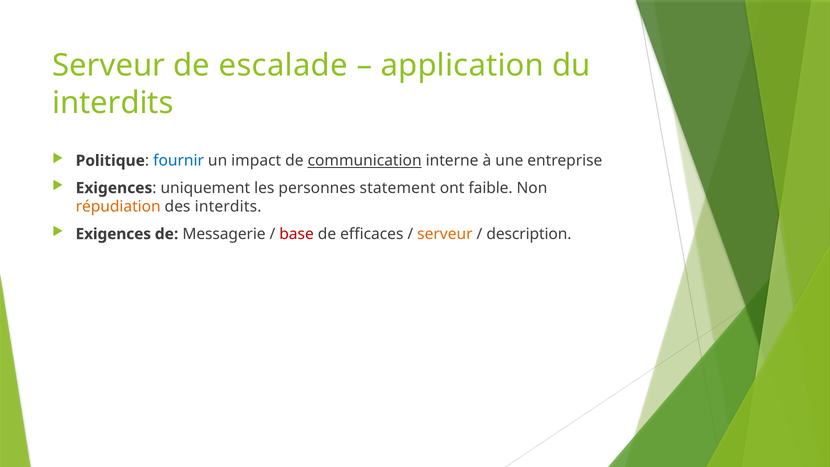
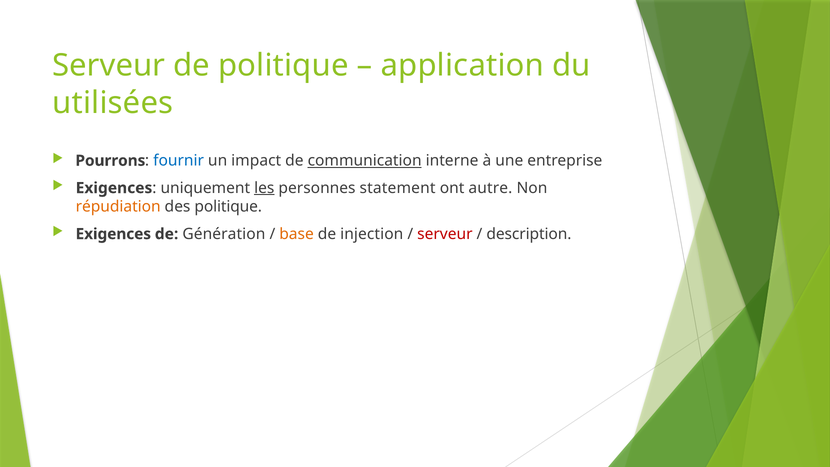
de escalade: escalade -> politique
interdits at (113, 103): interdits -> utilisées
Politique: Politique -> Pourrons
les underline: none -> present
faible: faible -> autre
des interdits: interdits -> politique
Messagerie: Messagerie -> Génération
base colour: red -> orange
efficaces: efficaces -> injection
serveur at (445, 234) colour: orange -> red
